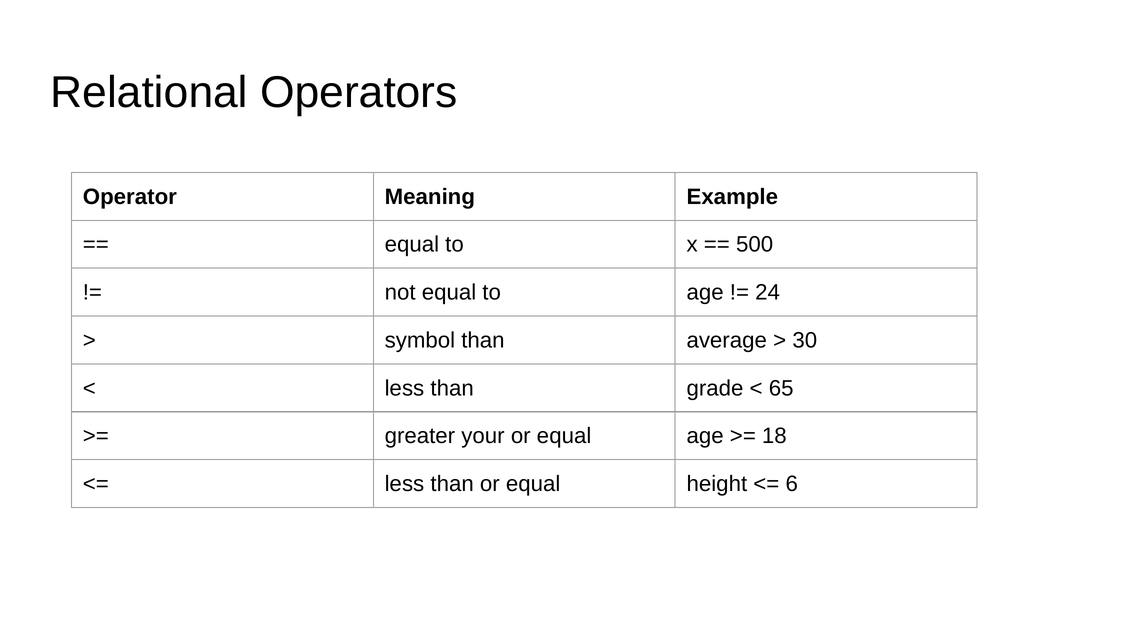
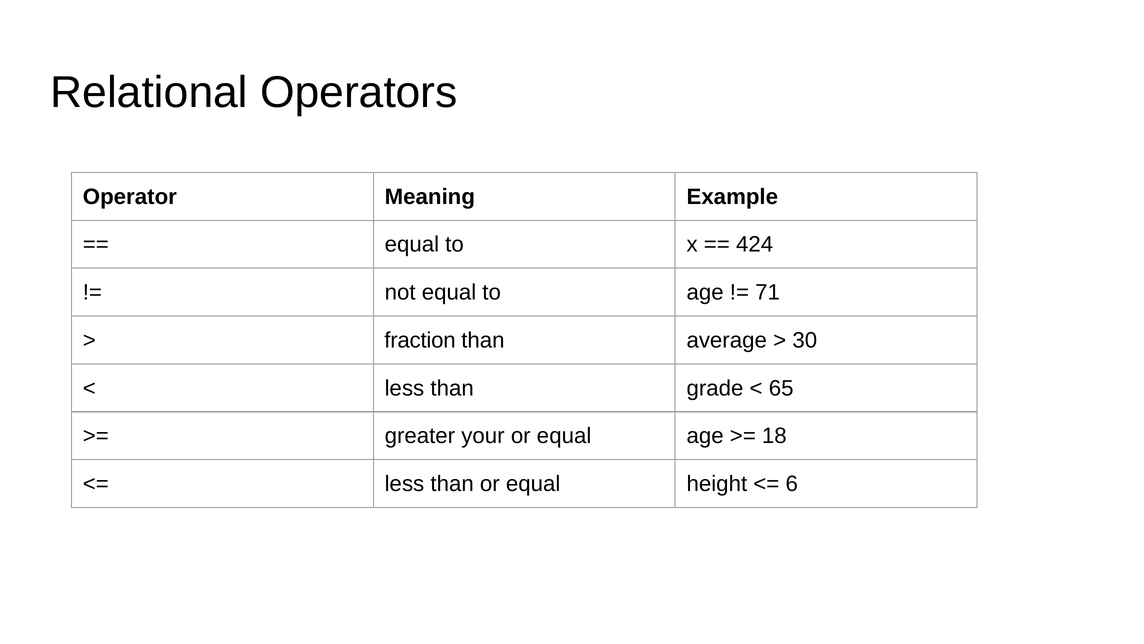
500: 500 -> 424
24: 24 -> 71
symbol: symbol -> fraction
